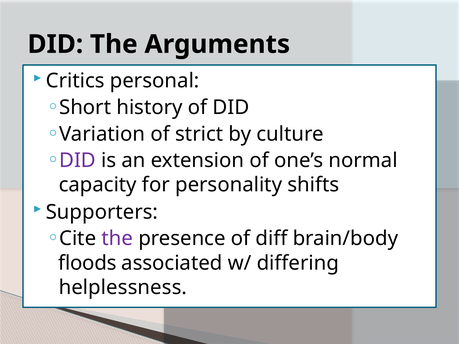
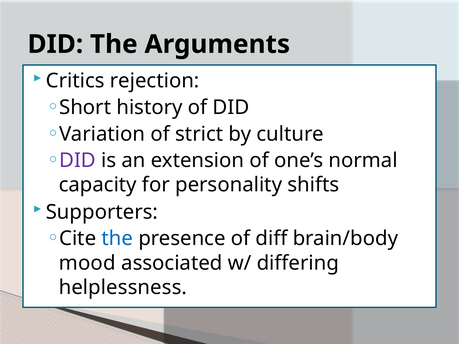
personal: personal -> rejection
the at (117, 239) colour: purple -> blue
floods: floods -> mood
